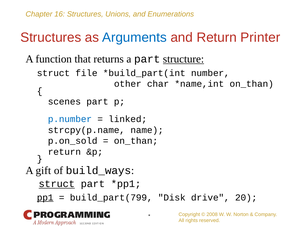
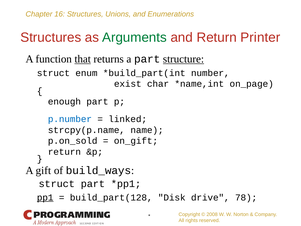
Arguments colour: blue -> green
that underline: none -> present
file: file -> enum
other: other -> exist
on_than at (252, 84): on_than -> on_page
scenes: scenes -> enough
on_than at (136, 141): on_than -> on_gift
struct at (57, 184) underline: present -> none
build_part(799: build_part(799 -> build_part(128
20: 20 -> 78
